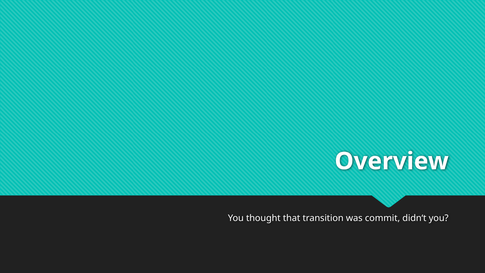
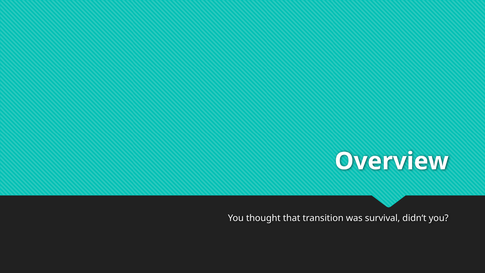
commit: commit -> survival
